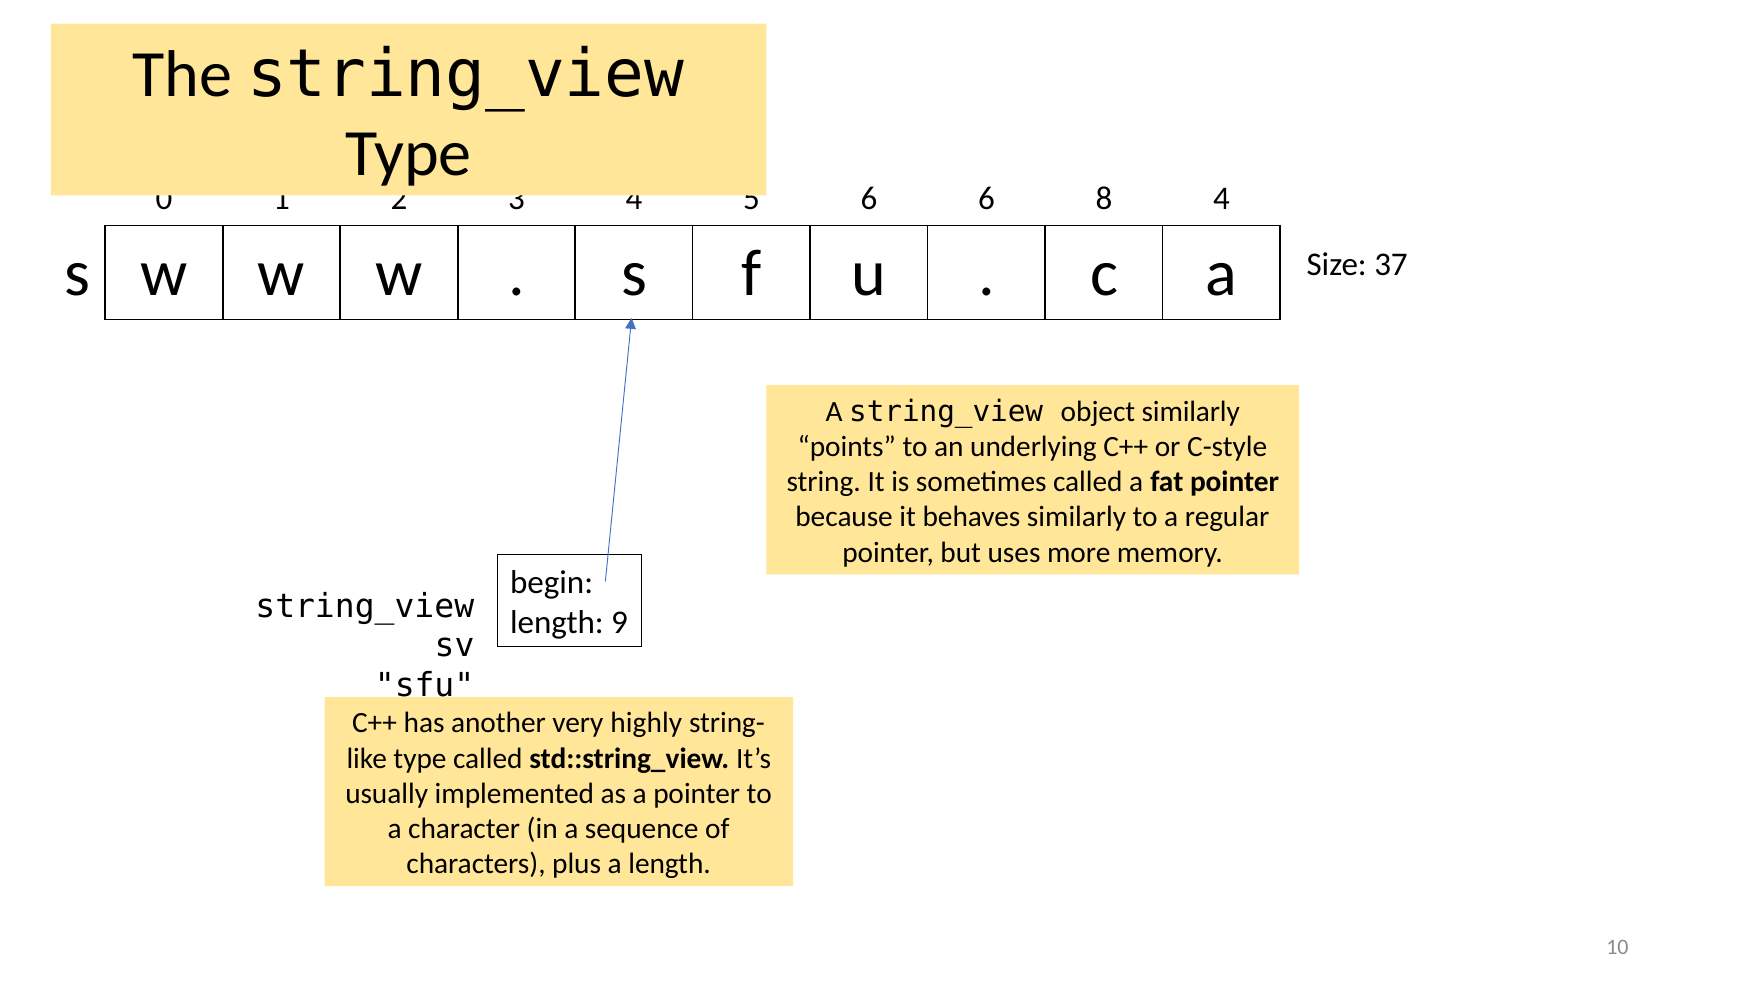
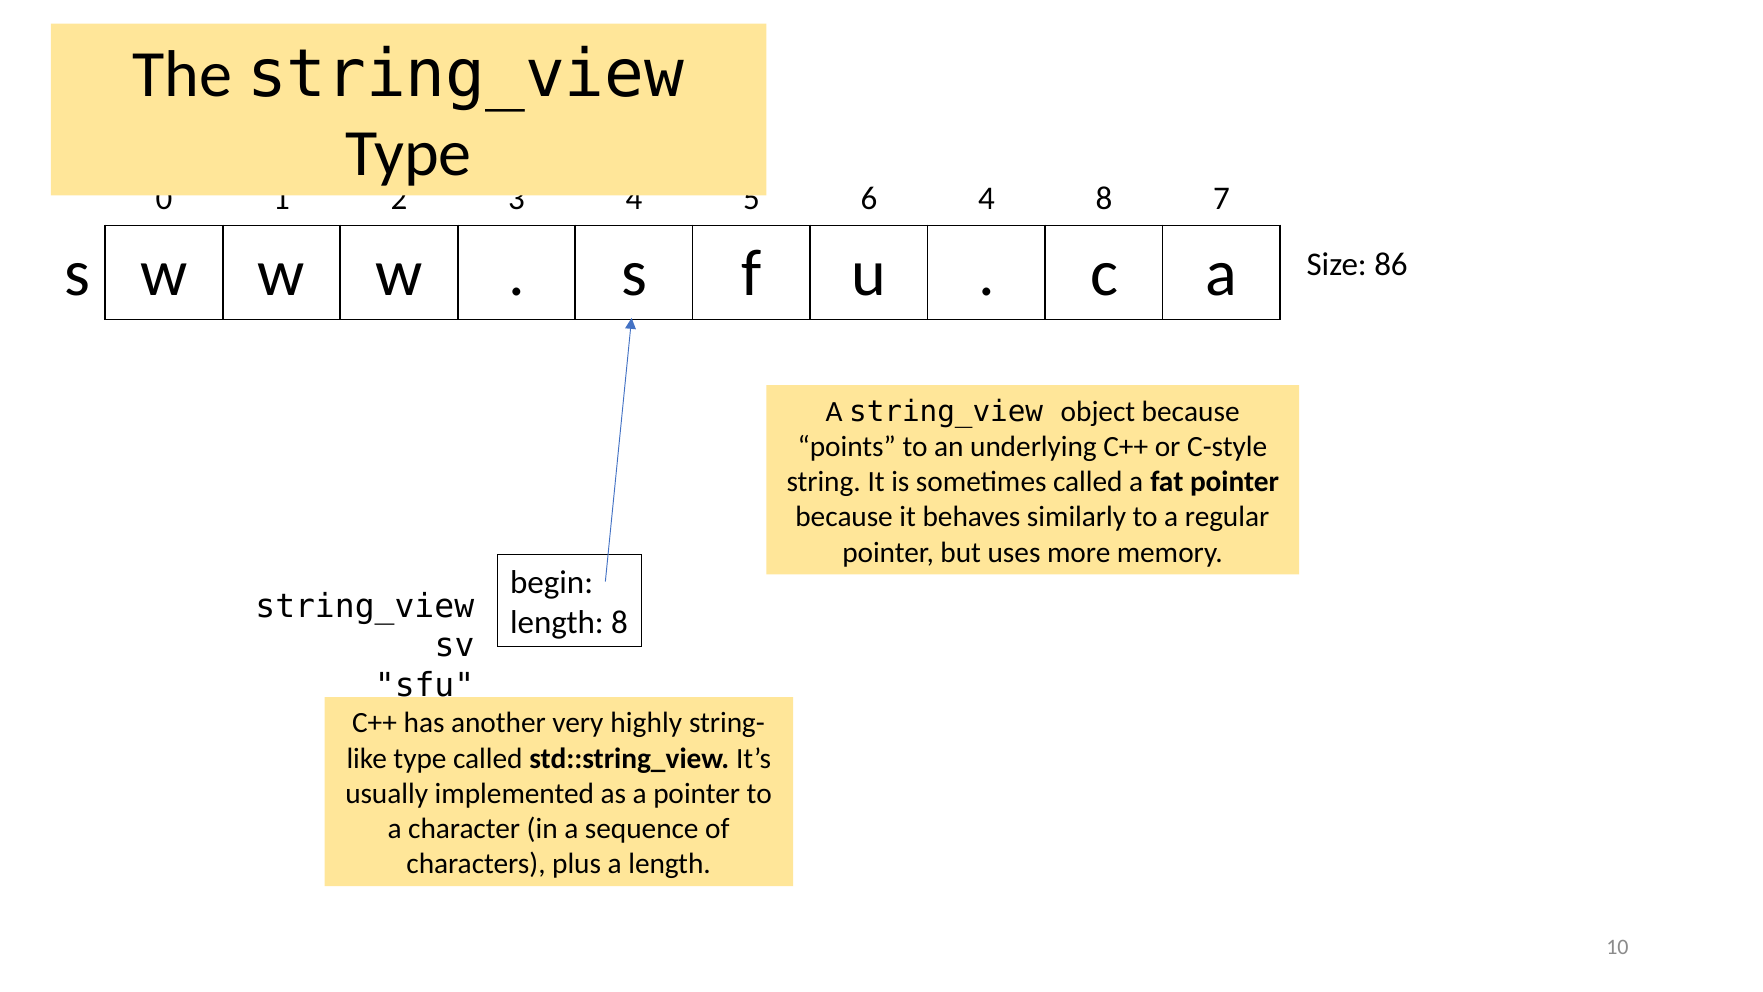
6 6: 6 -> 4
8 4: 4 -> 7
37: 37 -> 86
object similarly: similarly -> because
length 9: 9 -> 8
